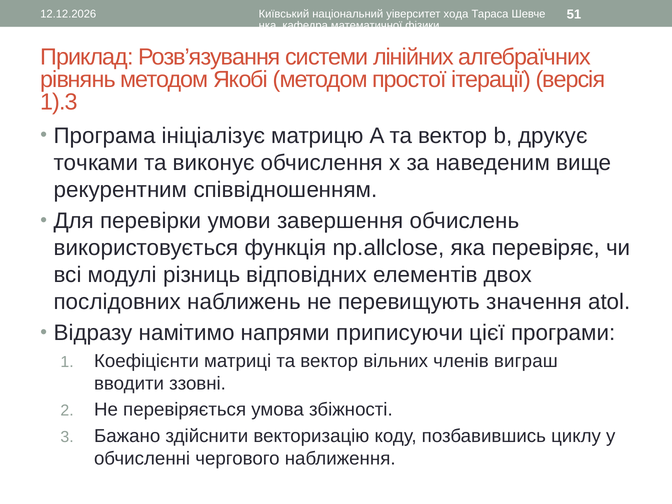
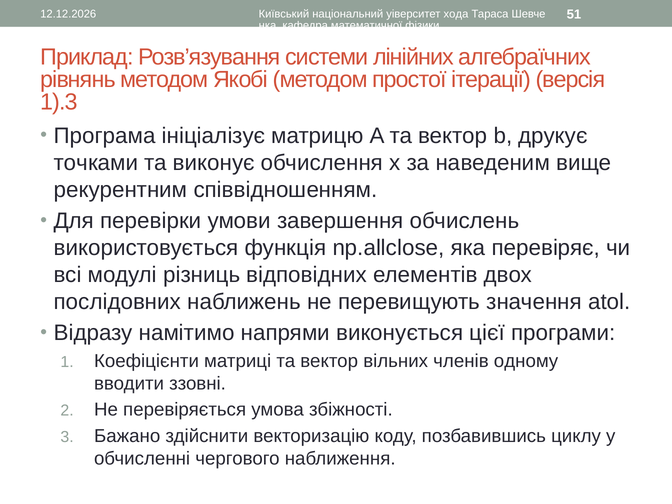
приписуючи: приписуючи -> виконується
виграш: виграш -> одному
